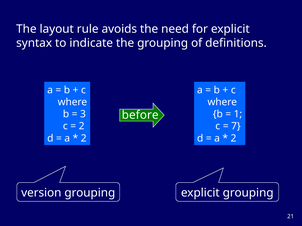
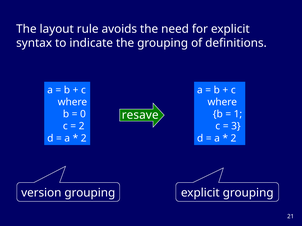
3: 3 -> 0
before: before -> resave
7: 7 -> 3
